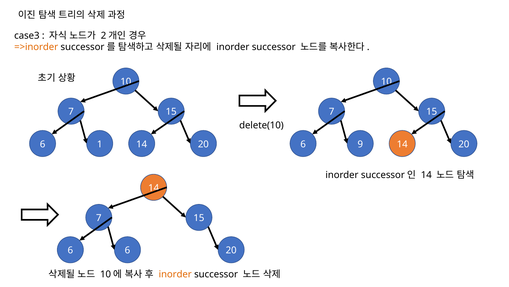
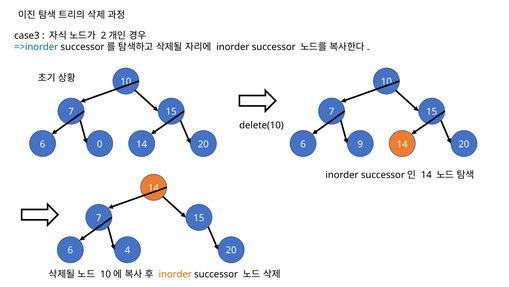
=>inorder colour: orange -> blue
1: 1 -> 0
6 6: 6 -> 4
